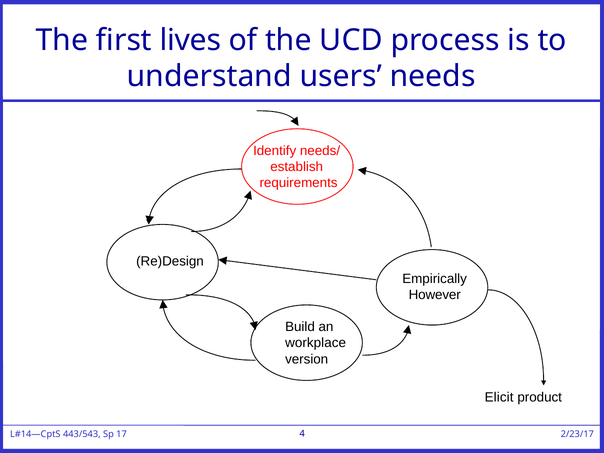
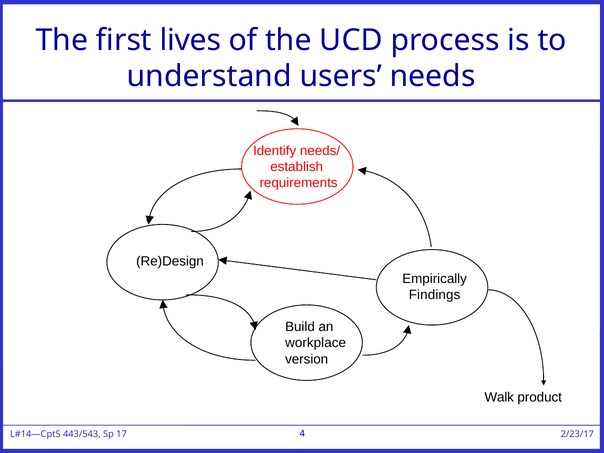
However: However -> Findings
Elicit: Elicit -> Walk
